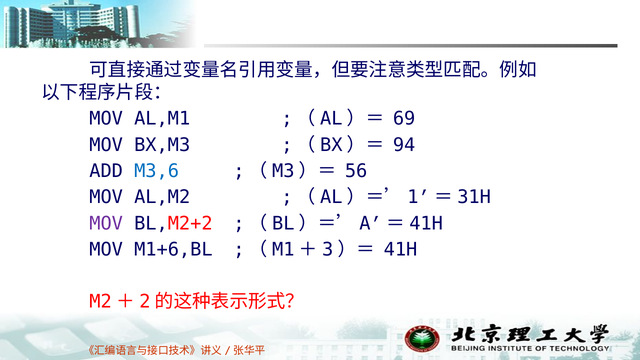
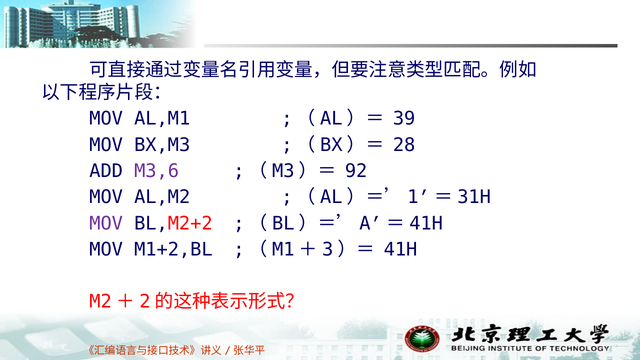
69: 69 -> 39
94: 94 -> 28
M3,6 colour: blue -> purple
56: 56 -> 92
M1+6,BL: M1+6,BL -> M1+2,BL
